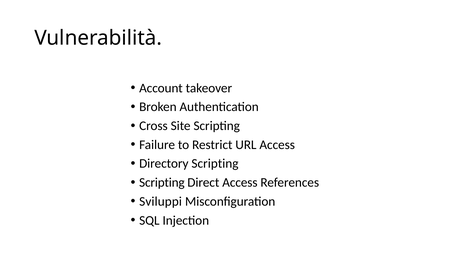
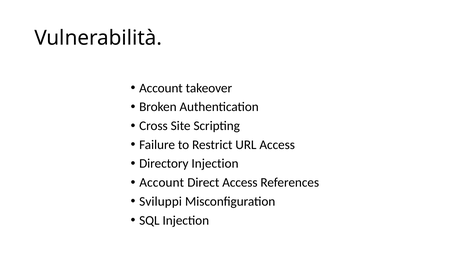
Directory Scripting: Scripting -> Injection
Scripting at (162, 182): Scripting -> Account
